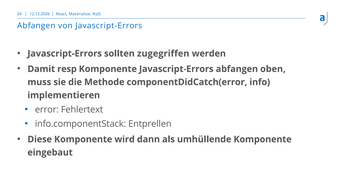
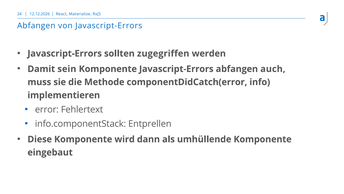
resp: resp -> sein
oben: oben -> auch
